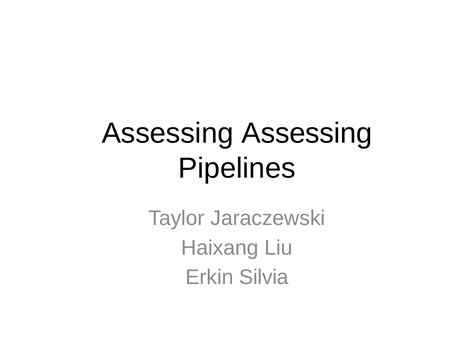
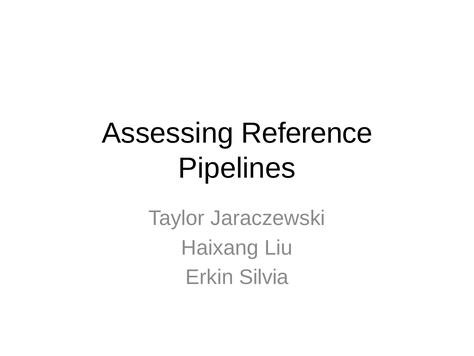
Assessing Assessing: Assessing -> Reference
